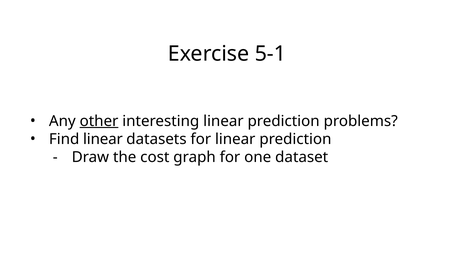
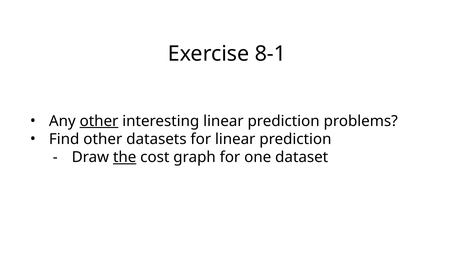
5-1: 5-1 -> 8-1
Find linear: linear -> other
the underline: none -> present
